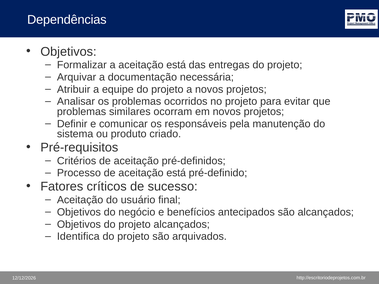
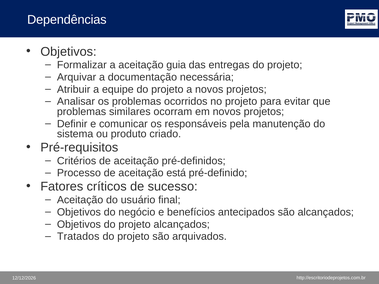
a aceitação está: está -> guia
Identifica: Identifica -> Tratados
